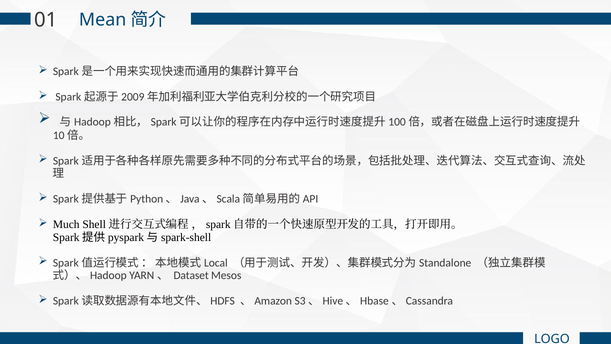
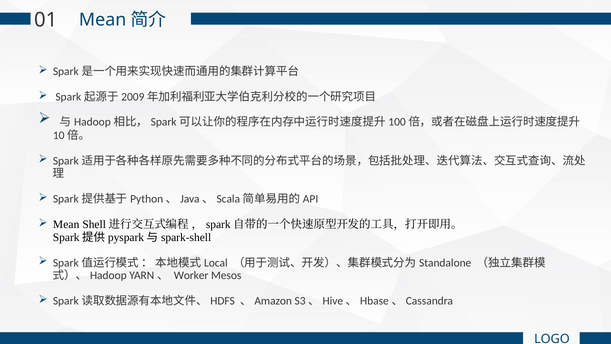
Much at (66, 224): Much -> Mean
Dataset: Dataset -> Worker
